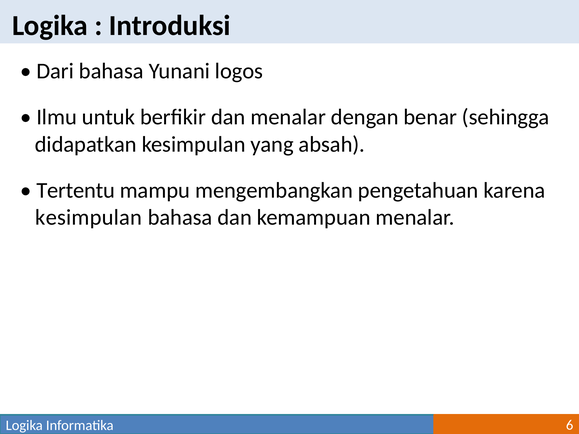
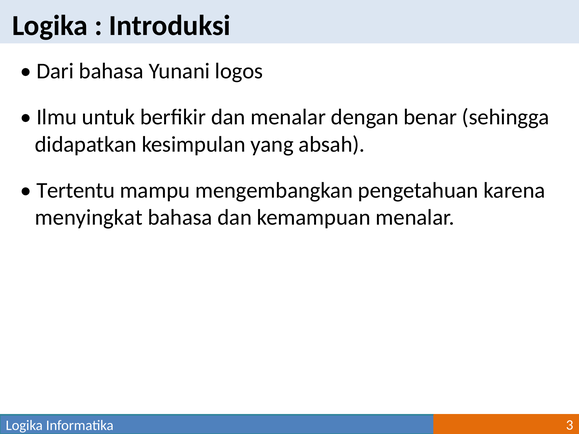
kesimpulan at (89, 218): kesimpulan -> menyingkat
6: 6 -> 3
